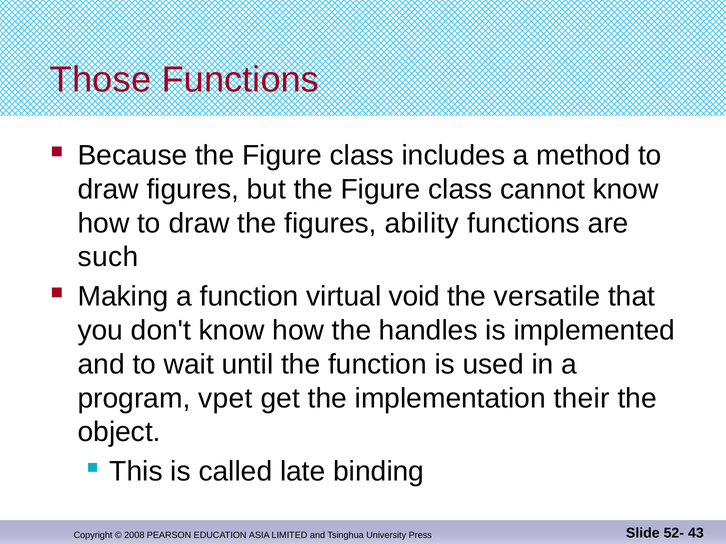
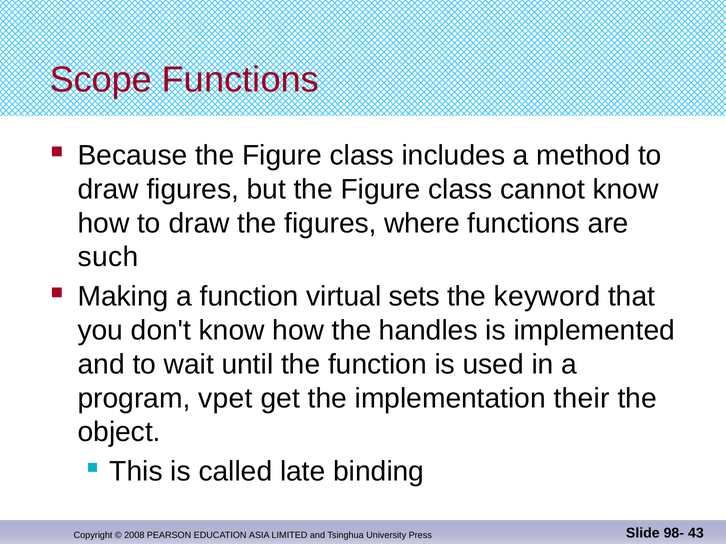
Those: Those -> Scope
ability: ability -> where
void: void -> sets
versatile: versatile -> keyword
52-: 52- -> 98-
